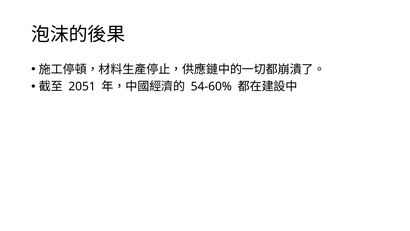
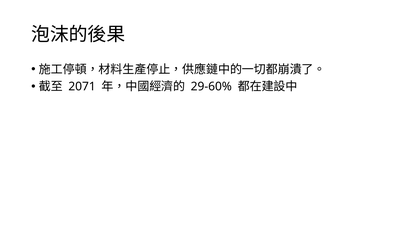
2051: 2051 -> 2071
54-60%: 54-60% -> 29-60%
